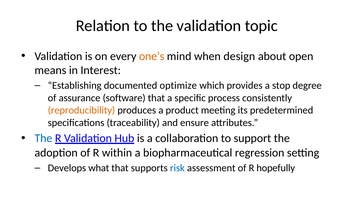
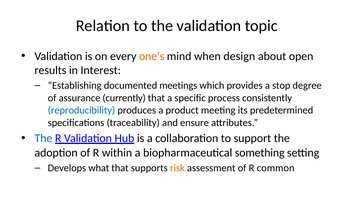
means: means -> results
optimize: optimize -> meetings
software: software -> currently
reproducibility colour: orange -> blue
regression: regression -> something
risk colour: blue -> orange
hopefully: hopefully -> common
